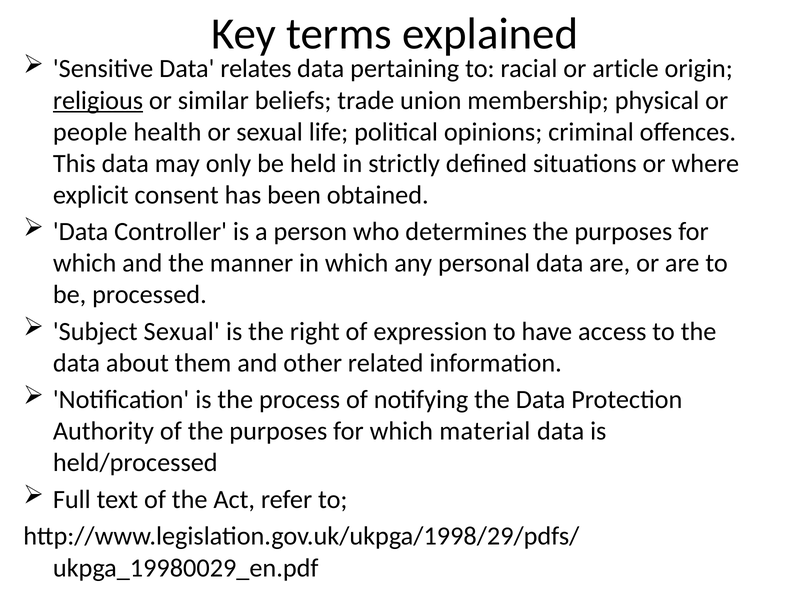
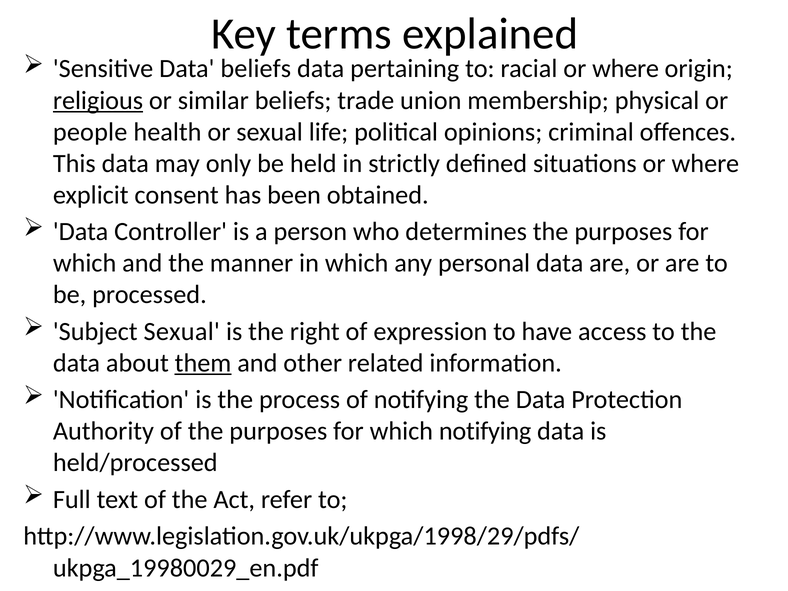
Data relates: relates -> beliefs
racial or article: article -> where
them underline: none -> present
which material: material -> notifying
